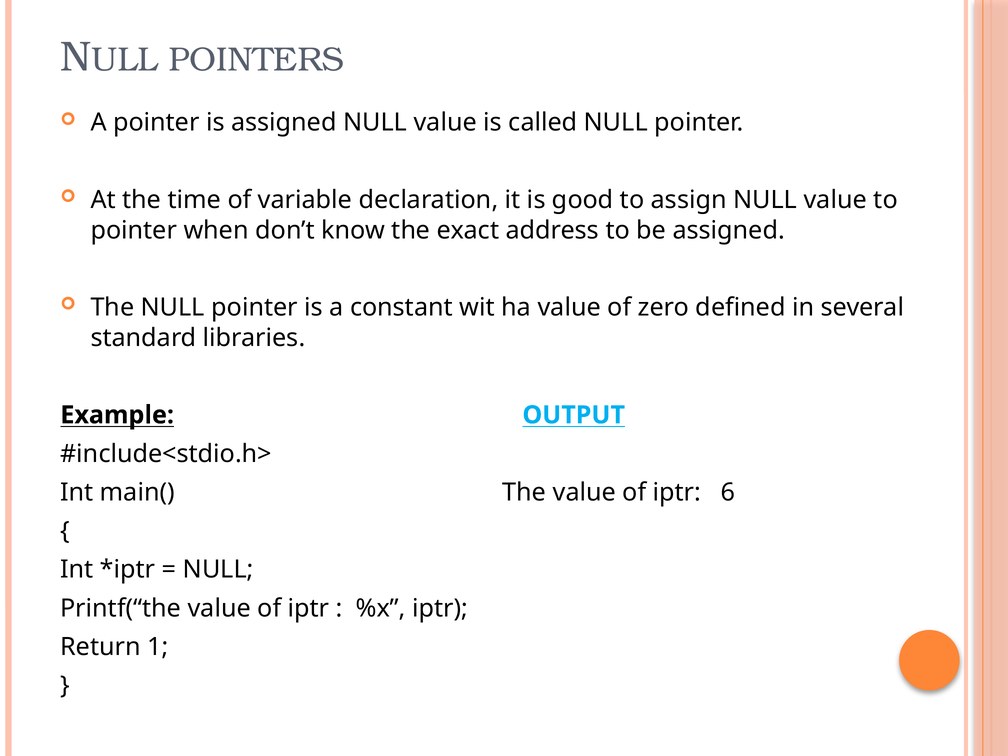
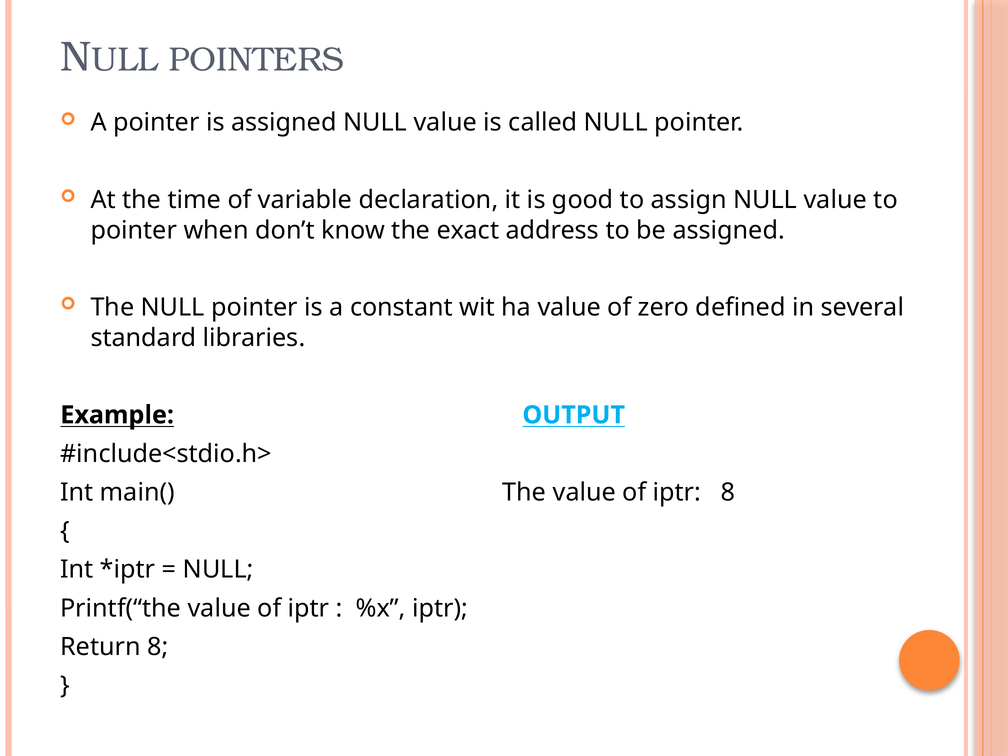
iptr 6: 6 -> 8
Return 1: 1 -> 8
